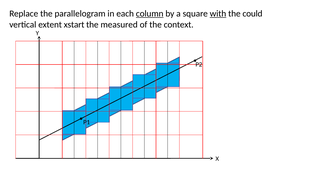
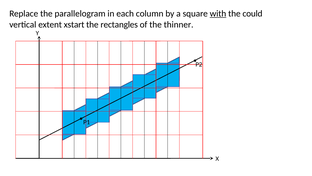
column underline: present -> none
measured: measured -> rectangles
context: context -> thinner
